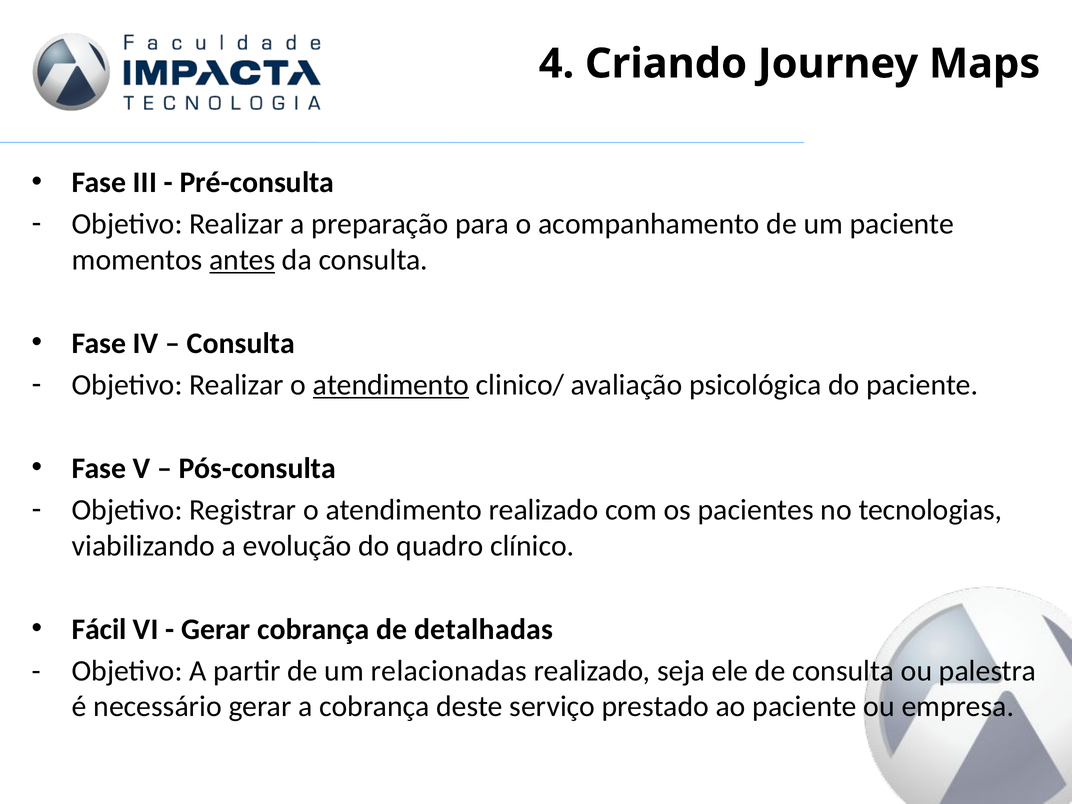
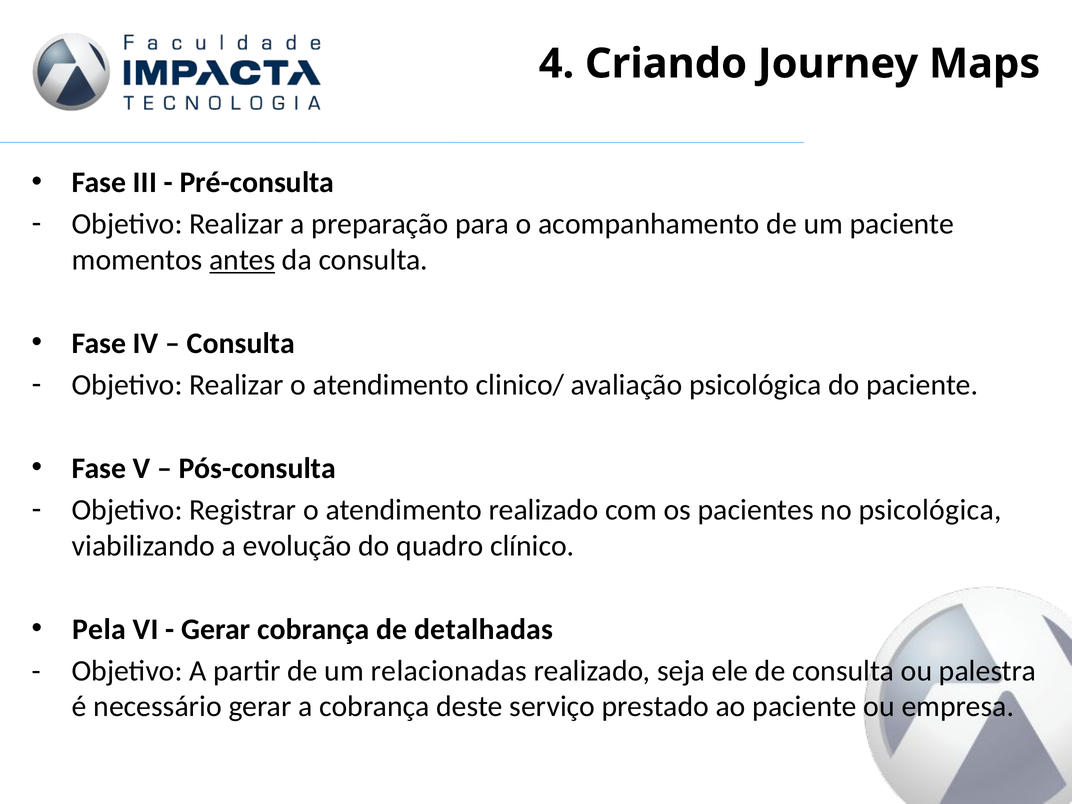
atendimento at (391, 385) underline: present -> none
no tecnologias: tecnologias -> psicológica
Fácil: Fácil -> Pela
